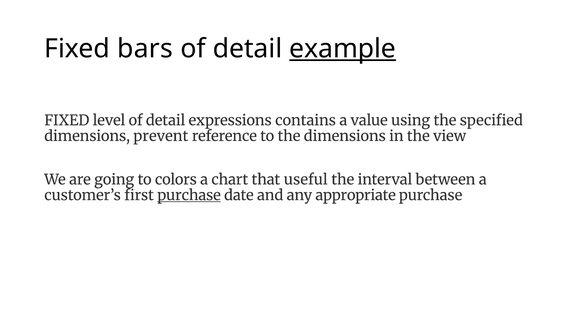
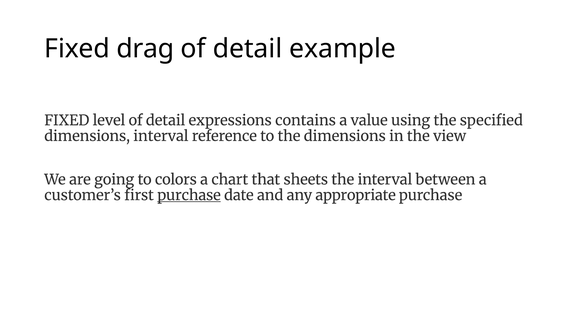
bars: bars -> drag
example underline: present -> none
dimensions prevent: prevent -> interval
useful: useful -> sheets
